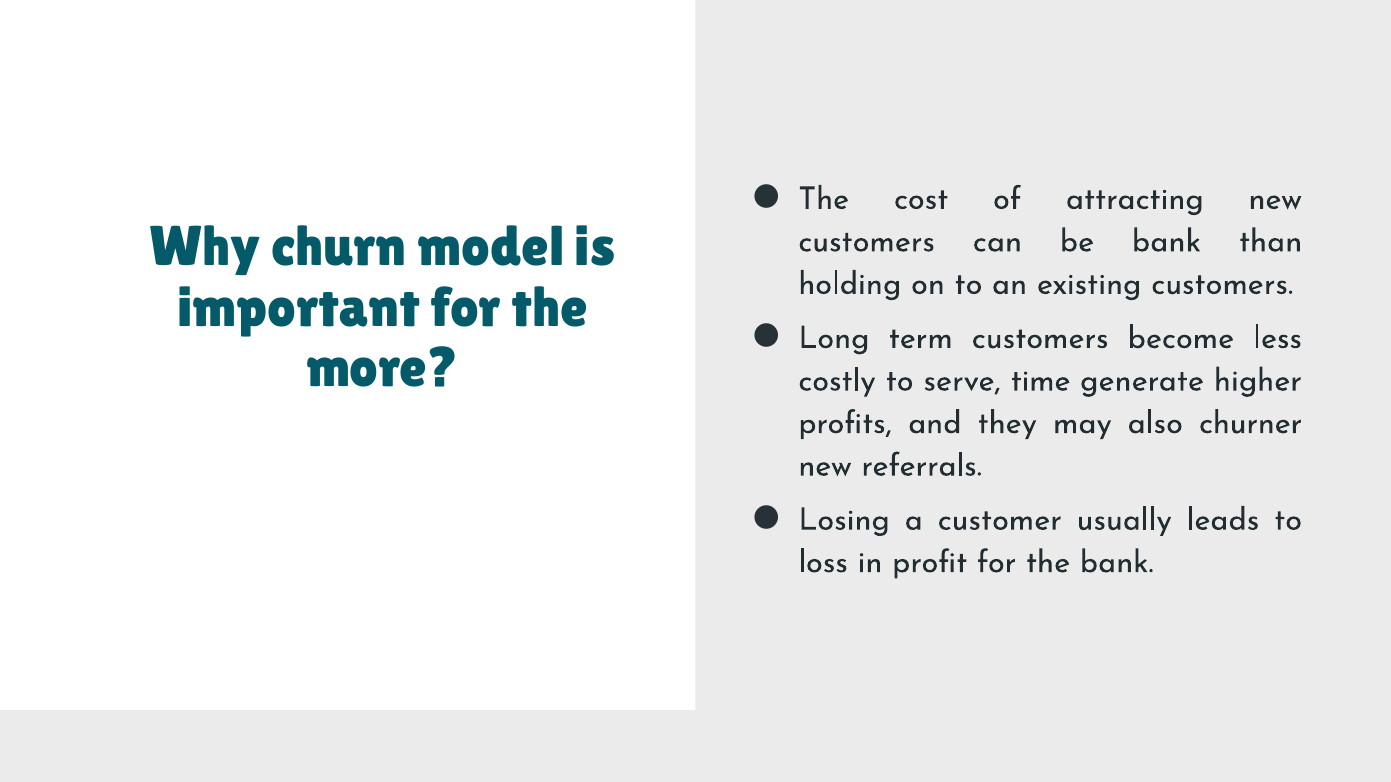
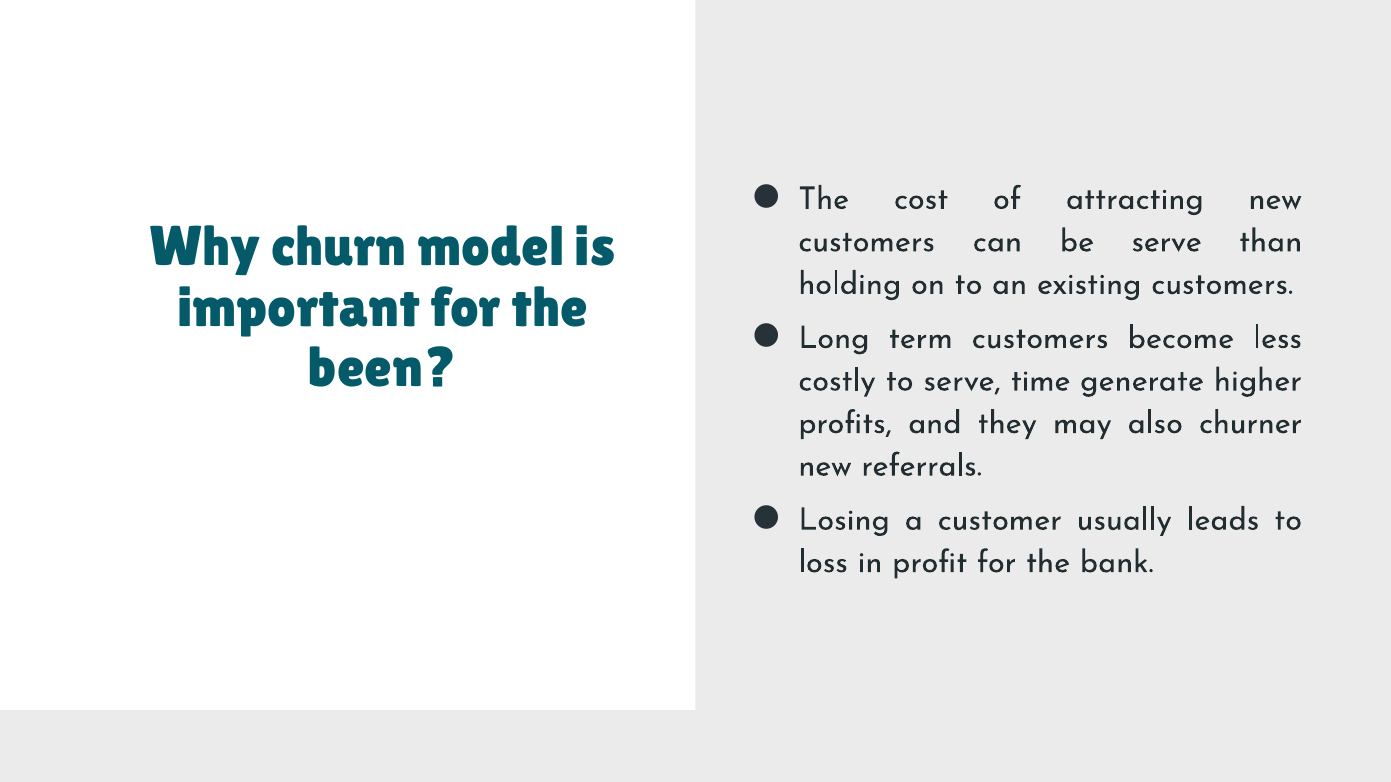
be bank: bank -> serve
more: more -> been
